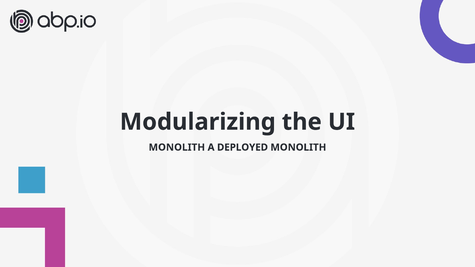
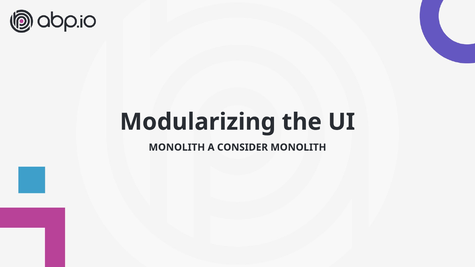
DEPLOYED: DEPLOYED -> CONSIDER
